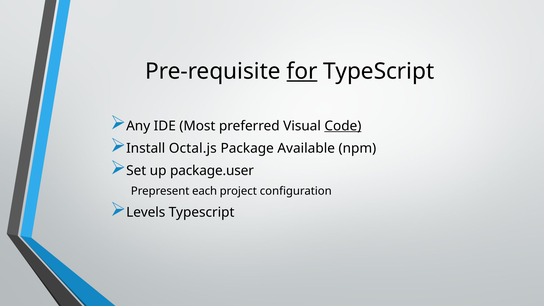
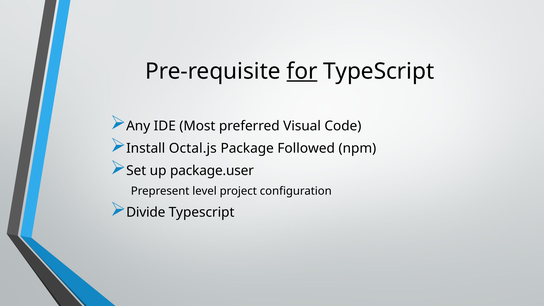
Code underline: present -> none
Available: Available -> Followed
each: each -> level
Levels: Levels -> Divide
